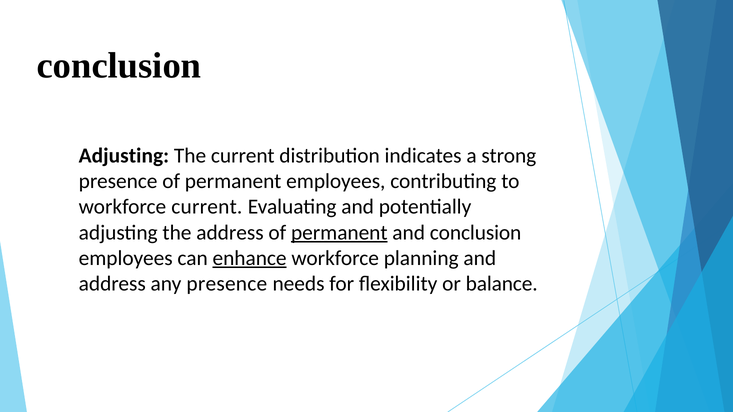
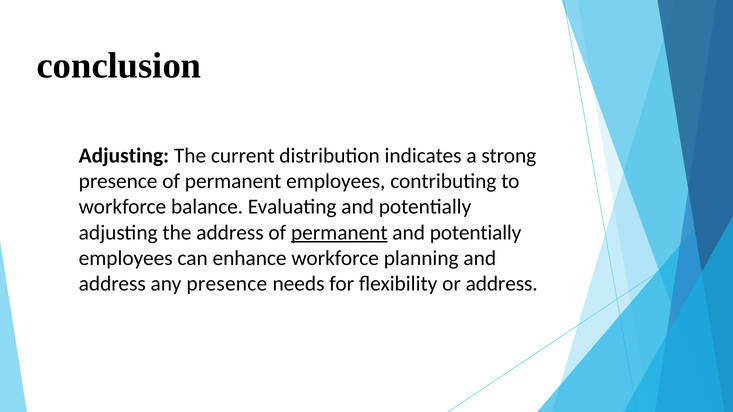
workforce current: current -> balance
conclusion at (476, 233): conclusion -> potentially
enhance underline: present -> none
or balance: balance -> address
